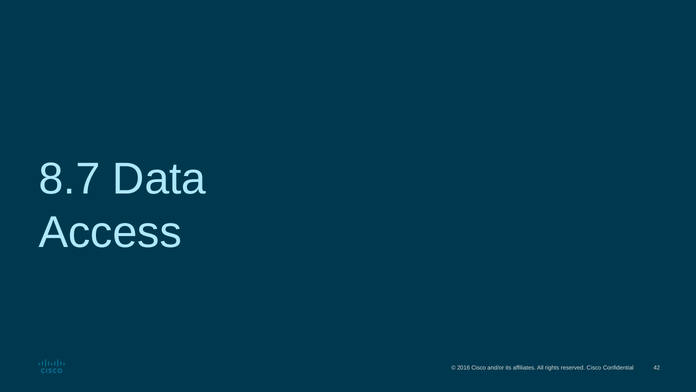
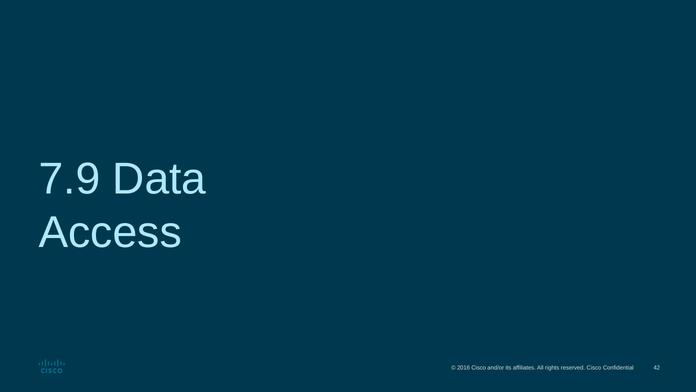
8.7: 8.7 -> 7.9
